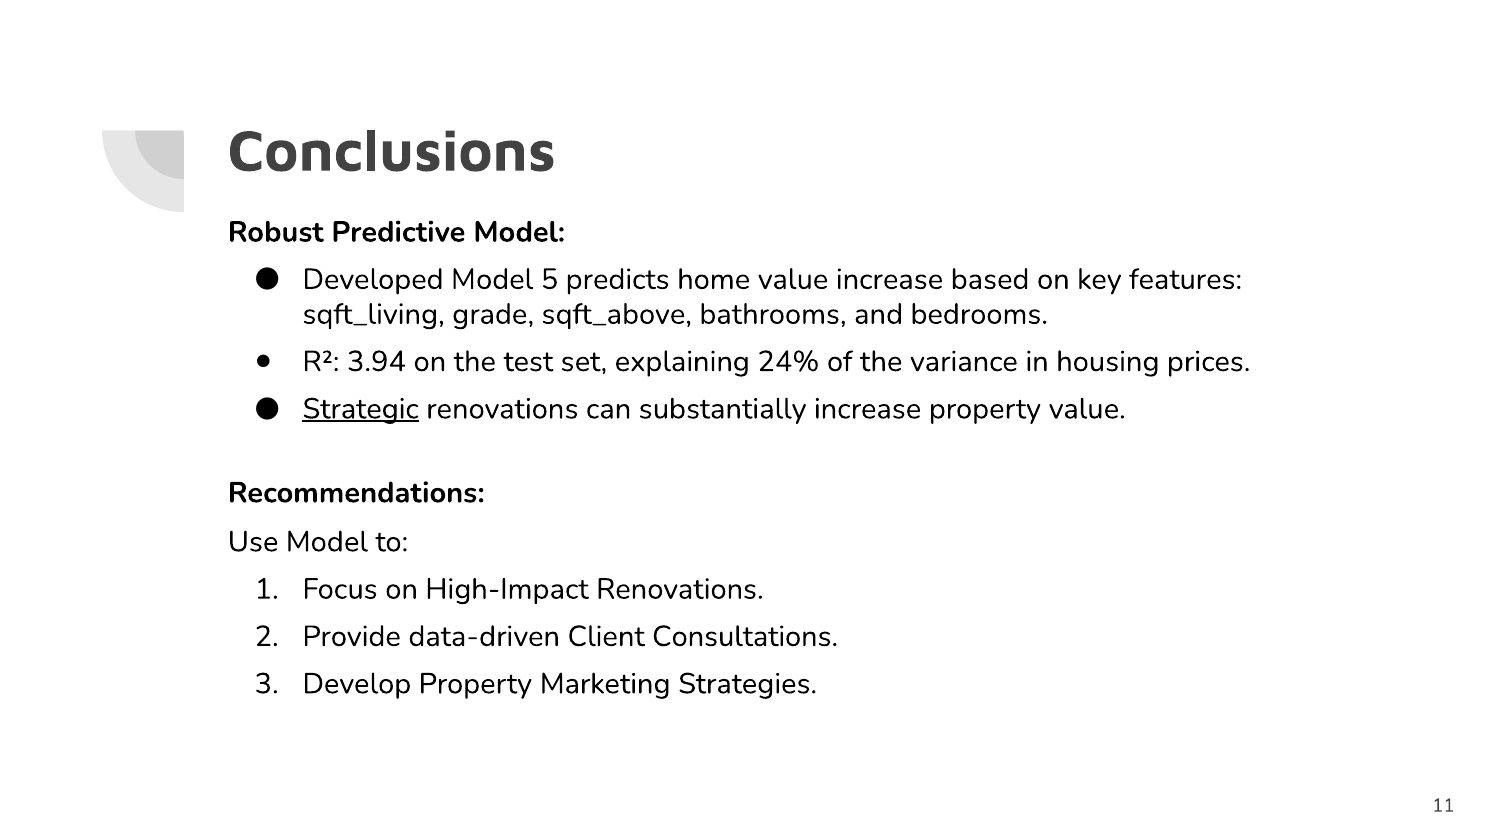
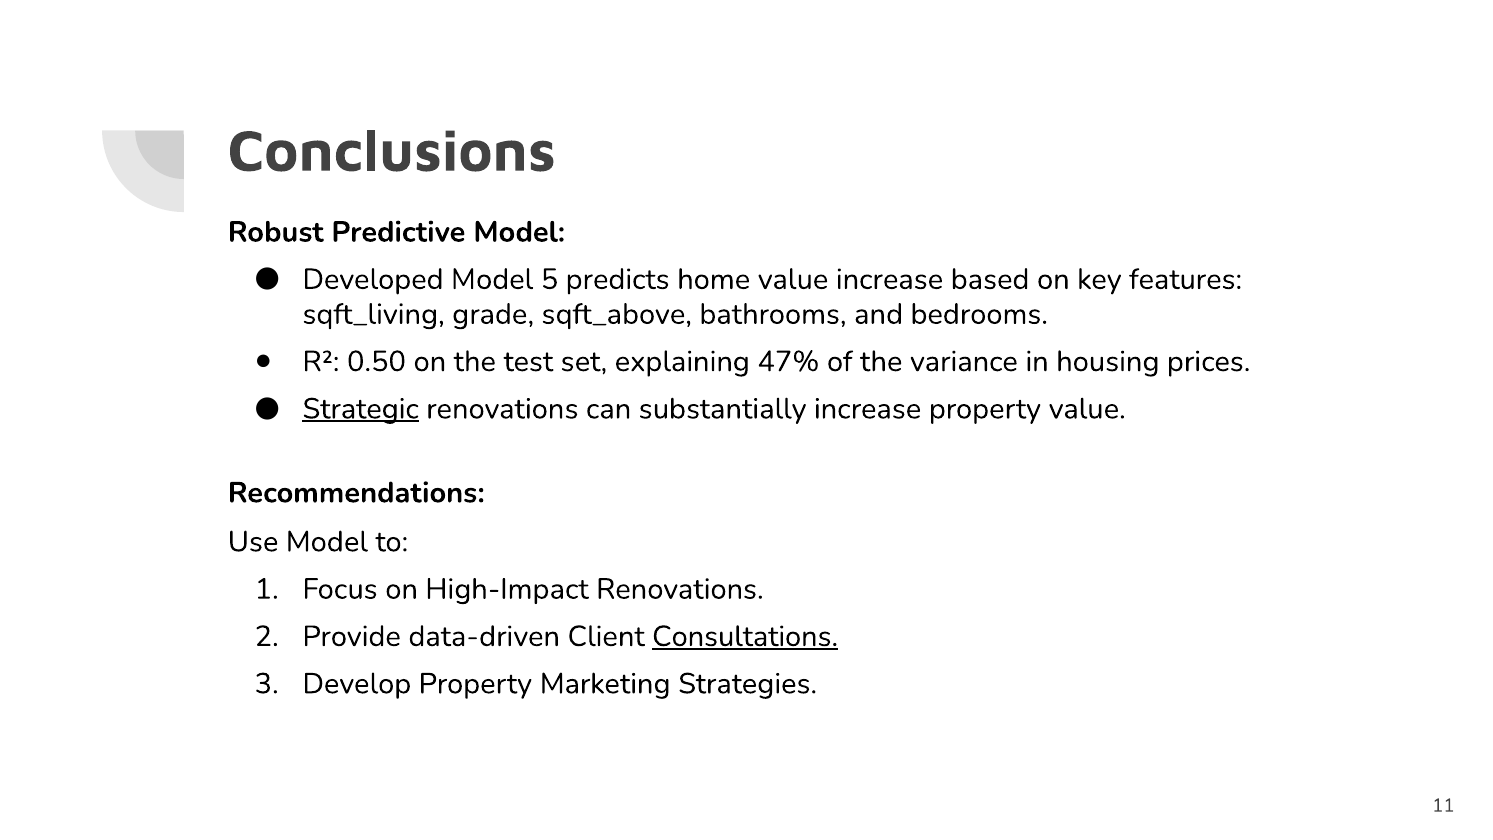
3.94: 3.94 -> 0.50
24%: 24% -> 47%
Consultations underline: none -> present
